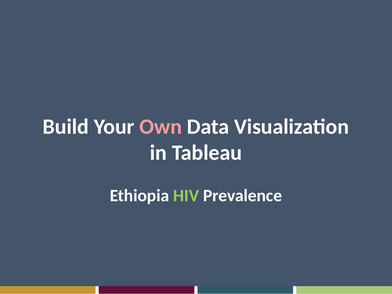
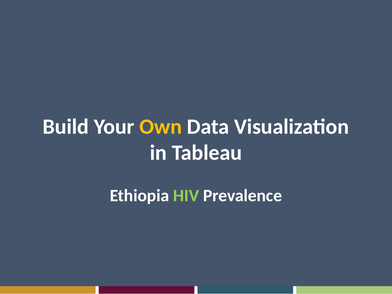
Own colour: pink -> yellow
